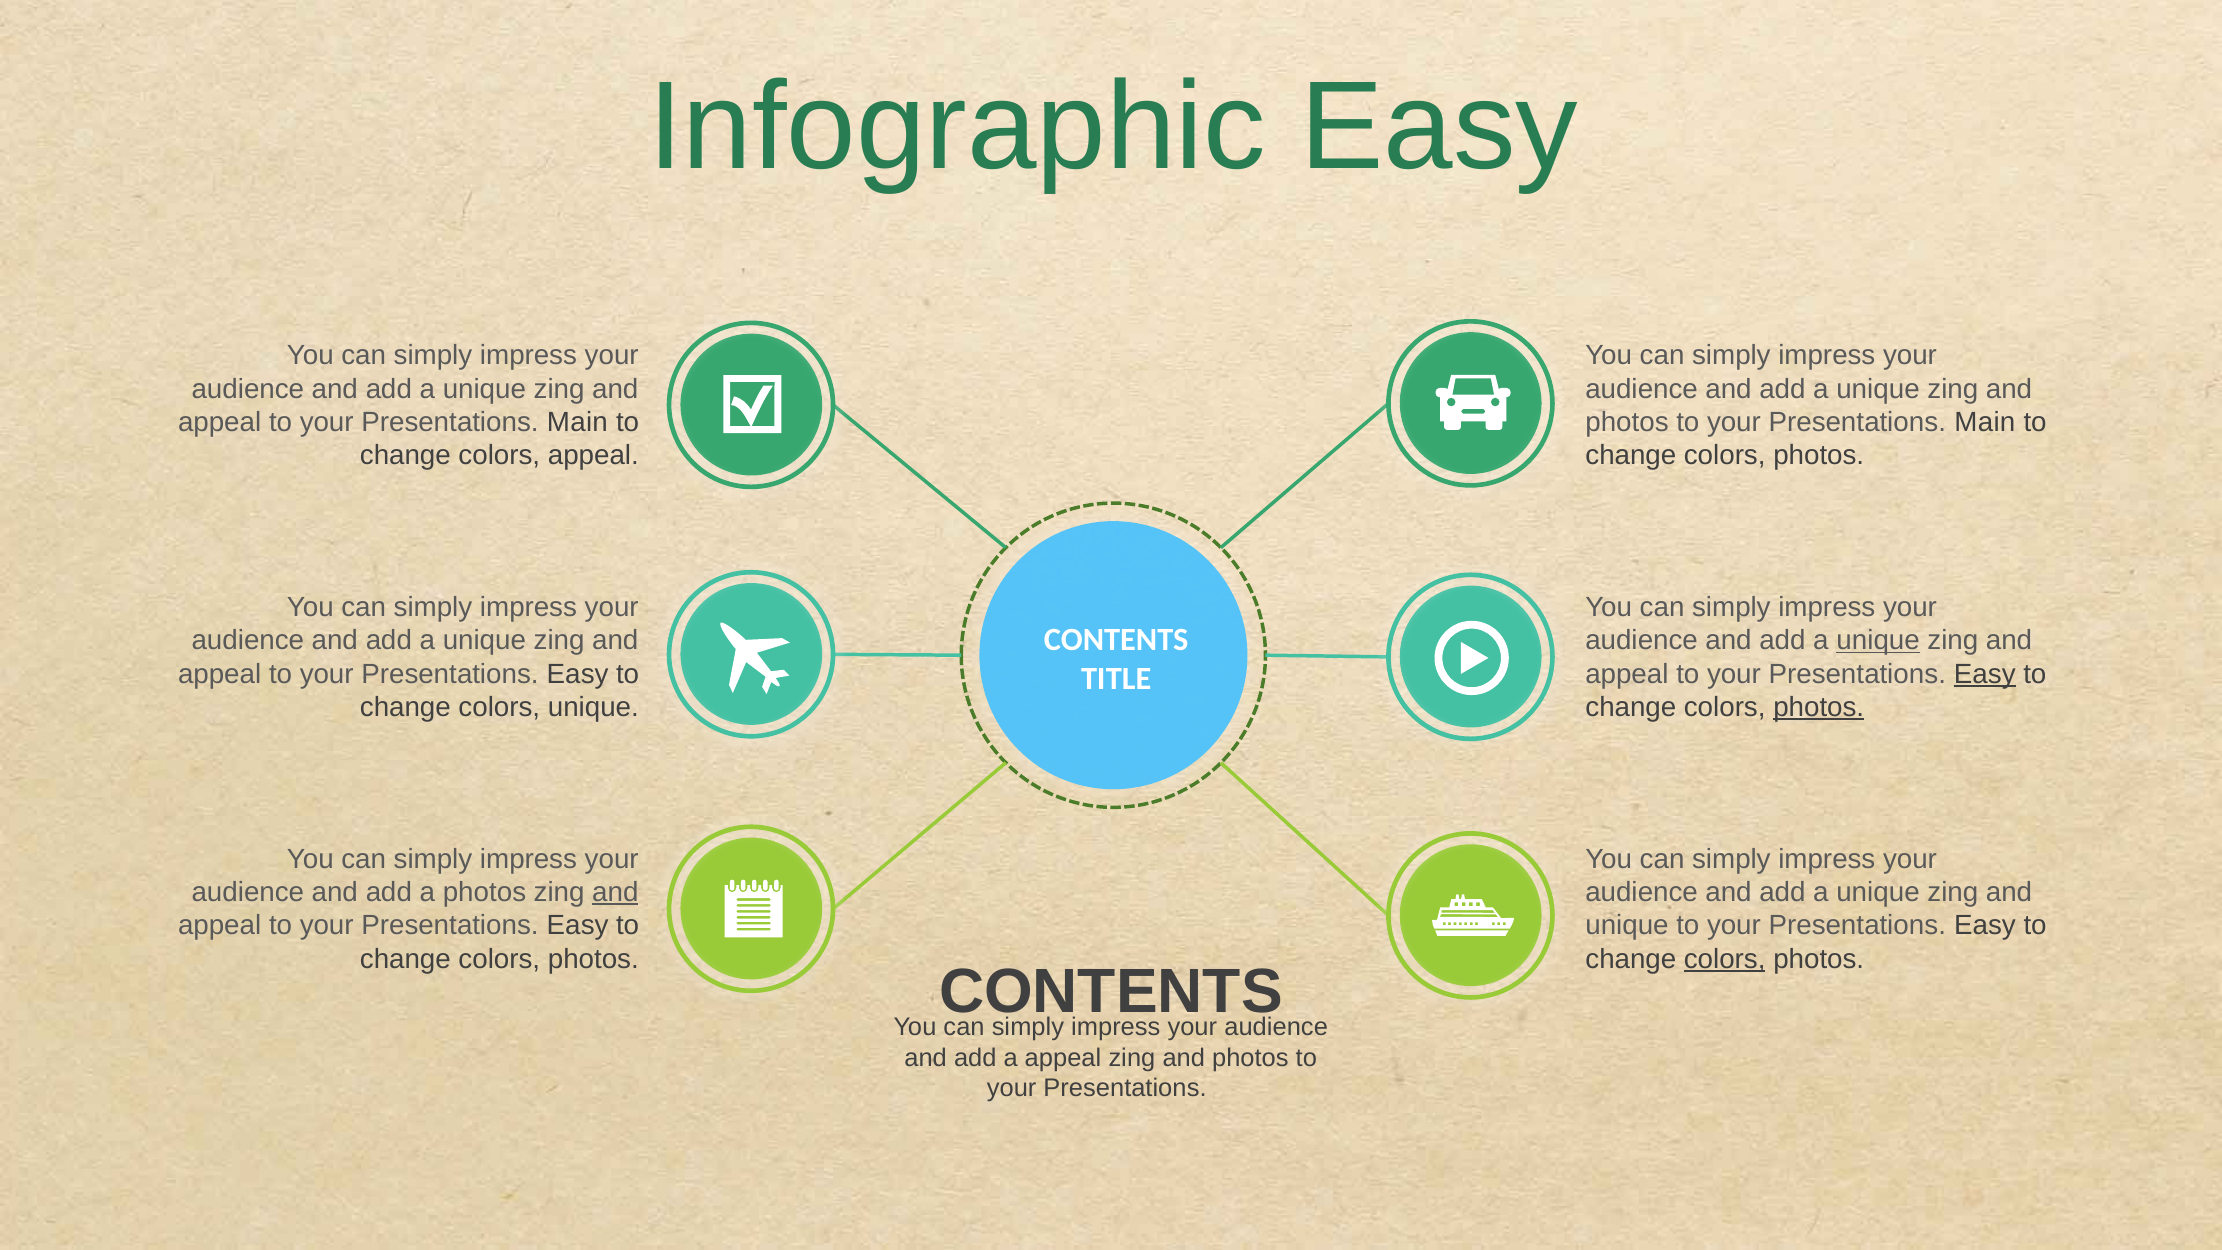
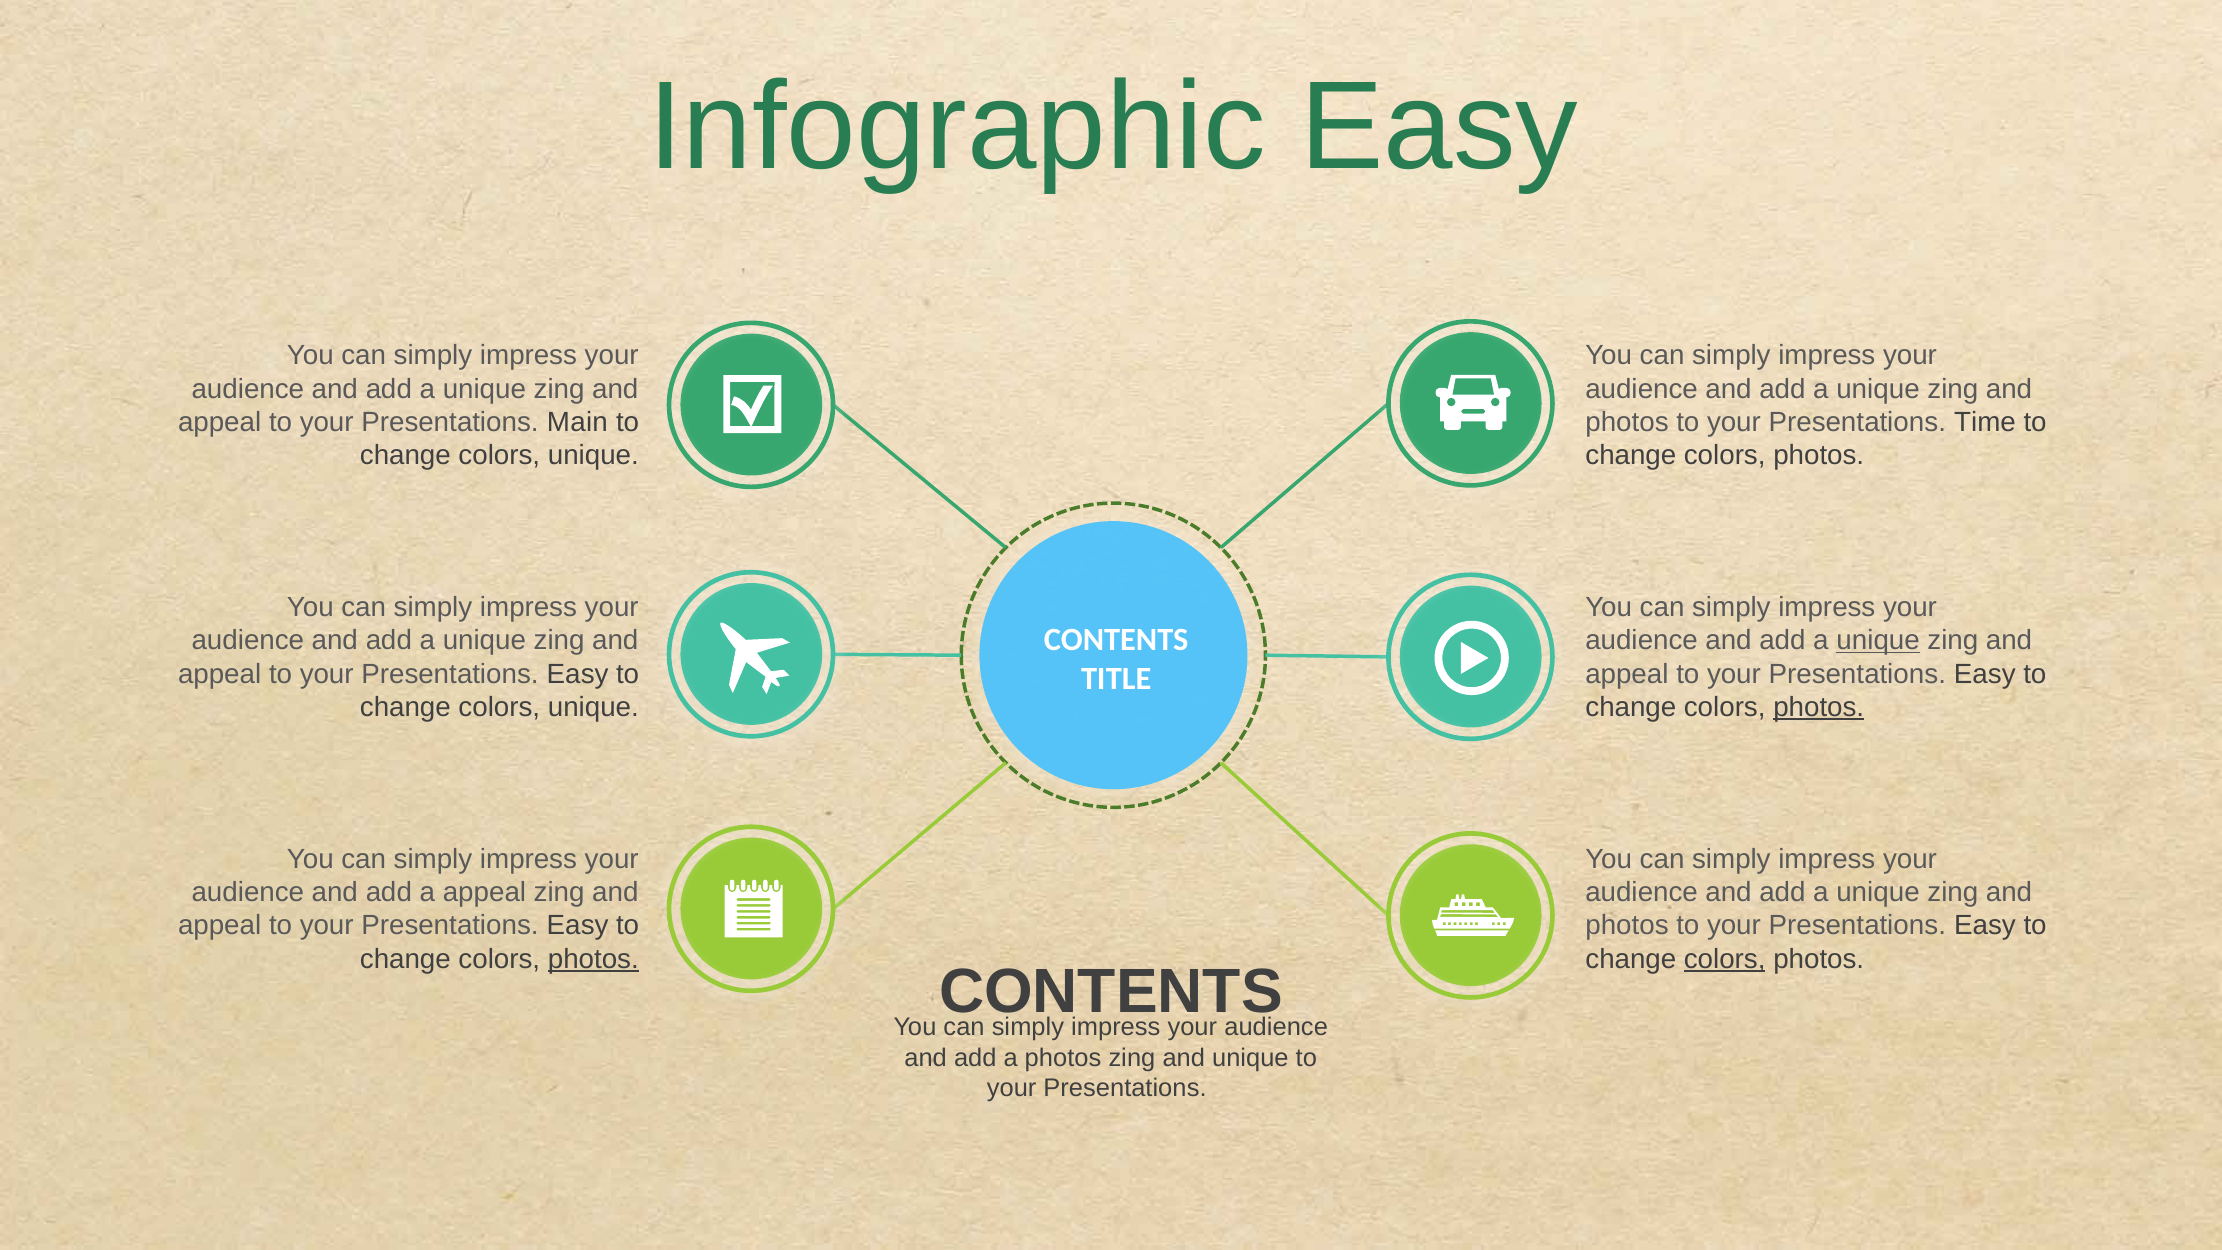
Main at (1985, 422): Main -> Time
appeal at (593, 455): appeal -> unique
Easy at (1985, 674) underline: present -> none
a photos: photos -> appeal
and at (615, 892) underline: present -> none
unique at (1627, 926): unique -> photos
photos at (593, 959) underline: none -> present
a appeal: appeal -> photos
photos at (1250, 1058): photos -> unique
